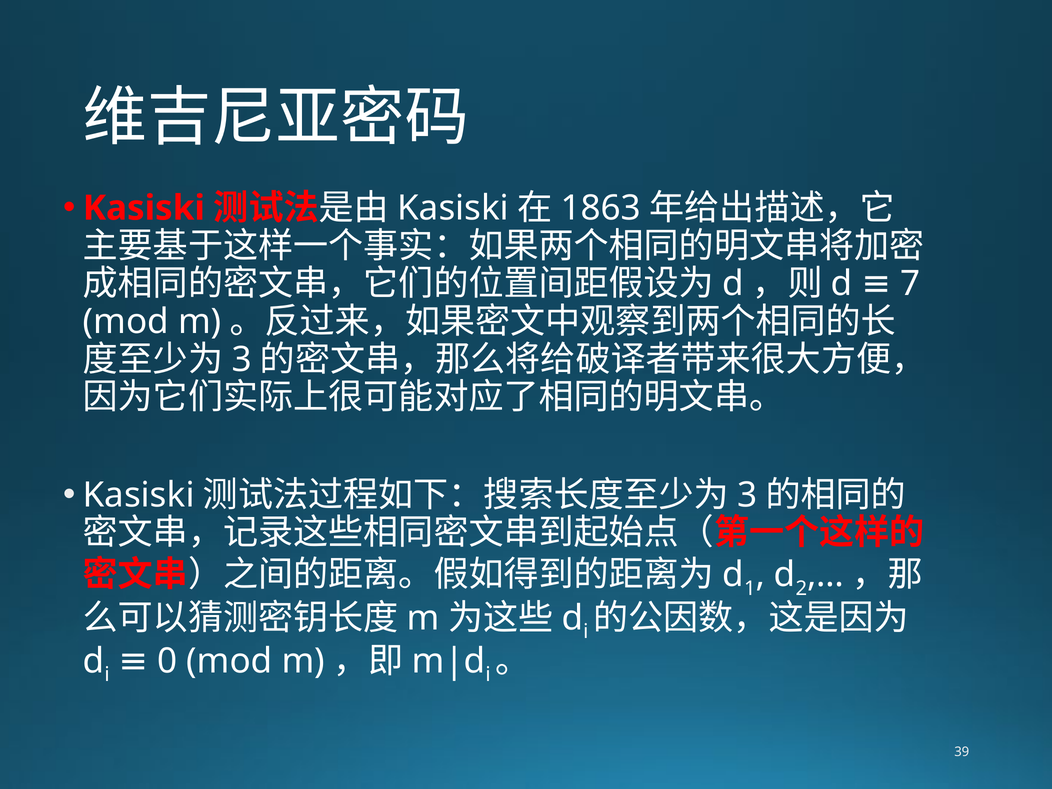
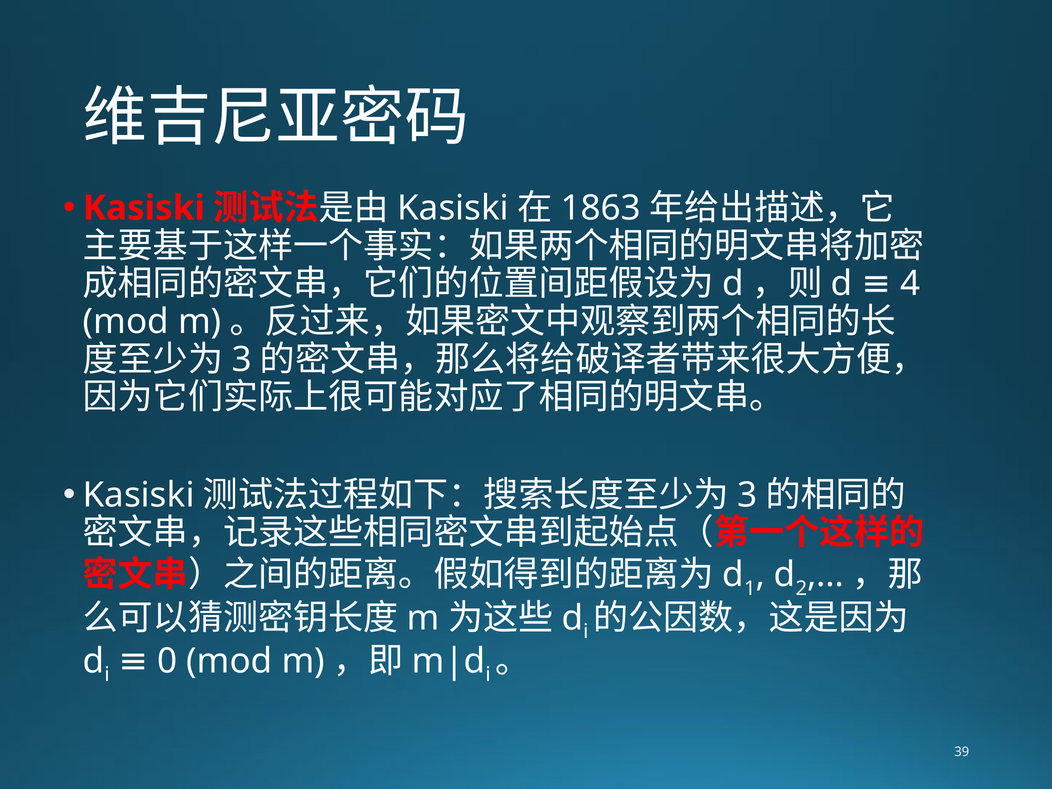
7: 7 -> 4
